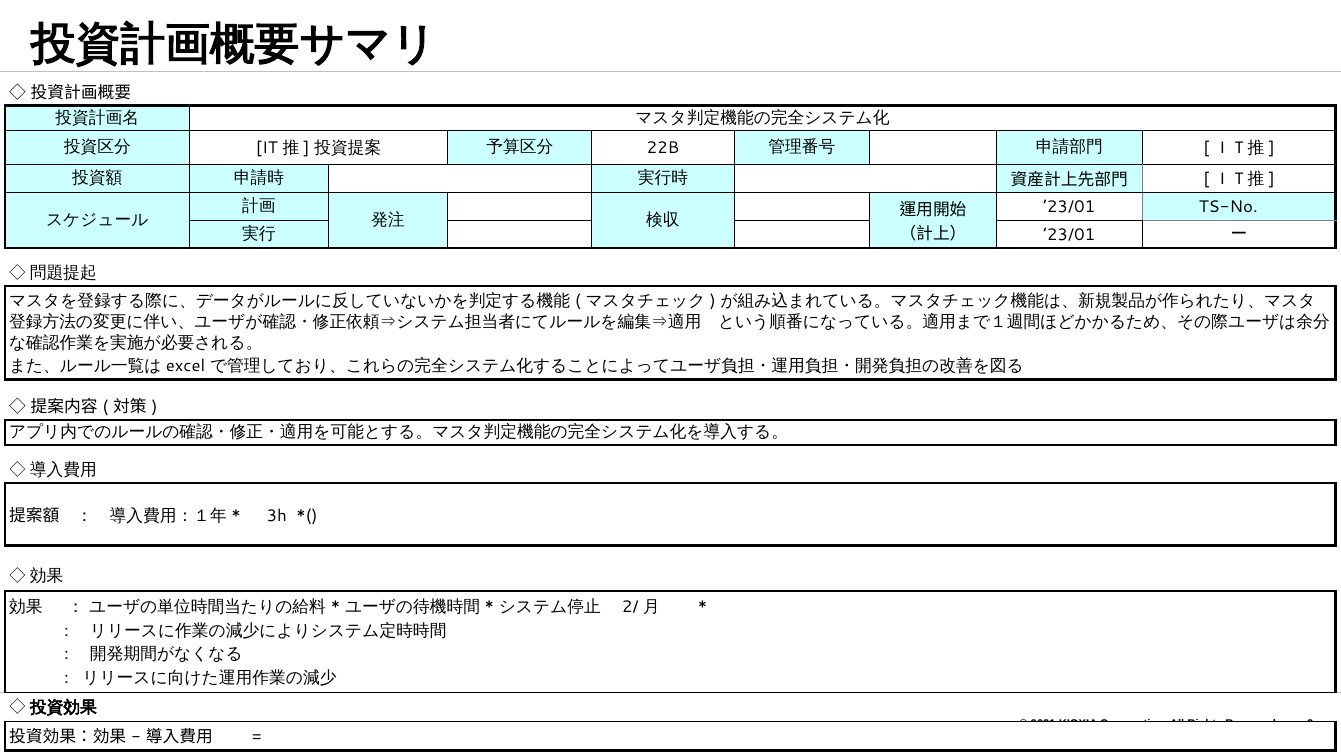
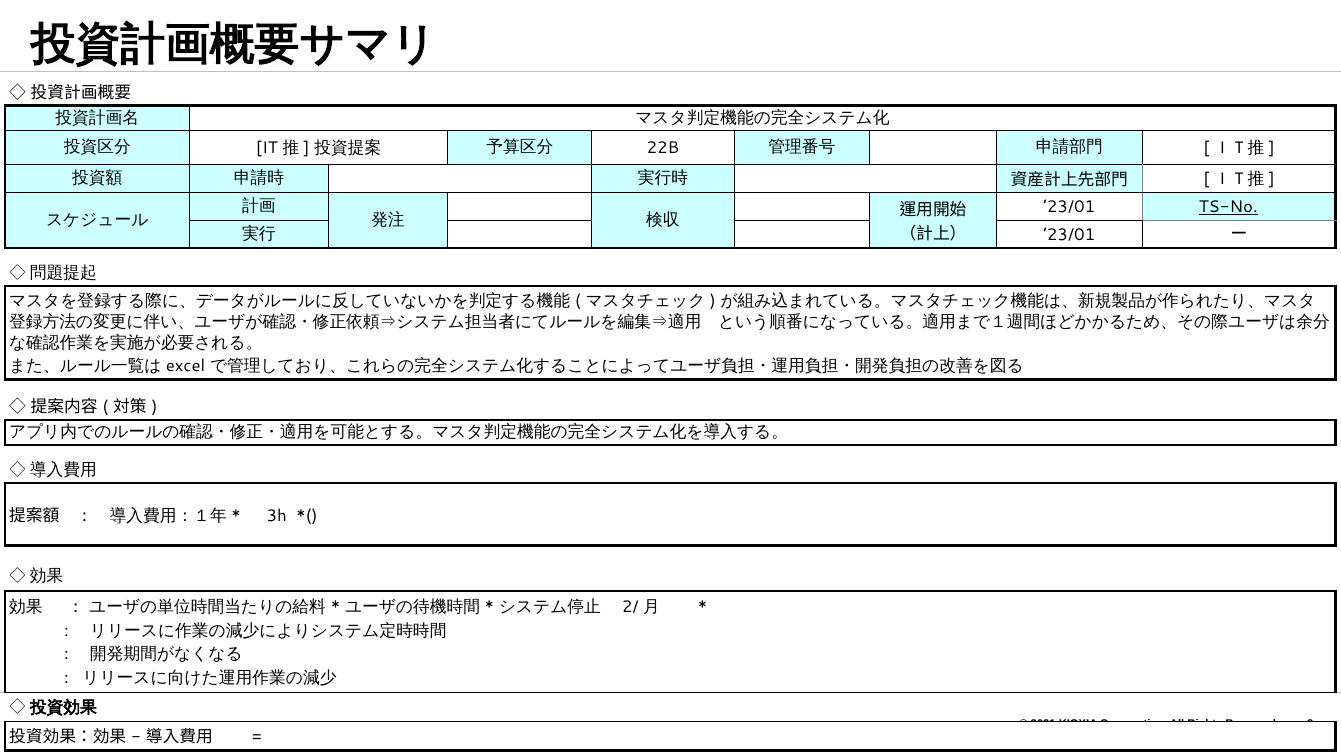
TS-No underline: none -> present
